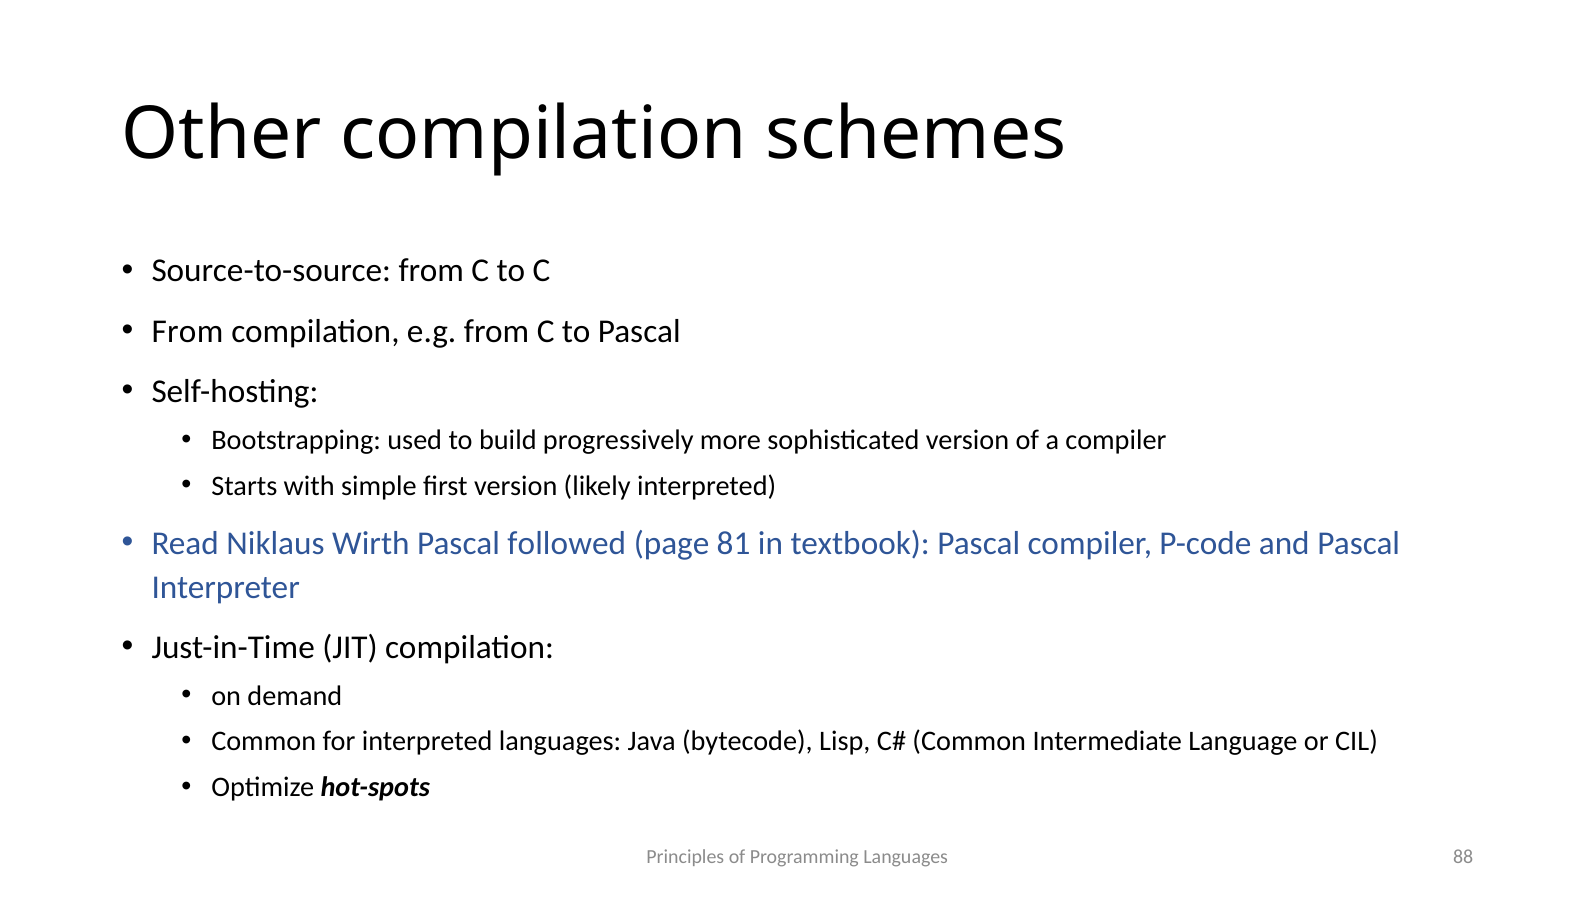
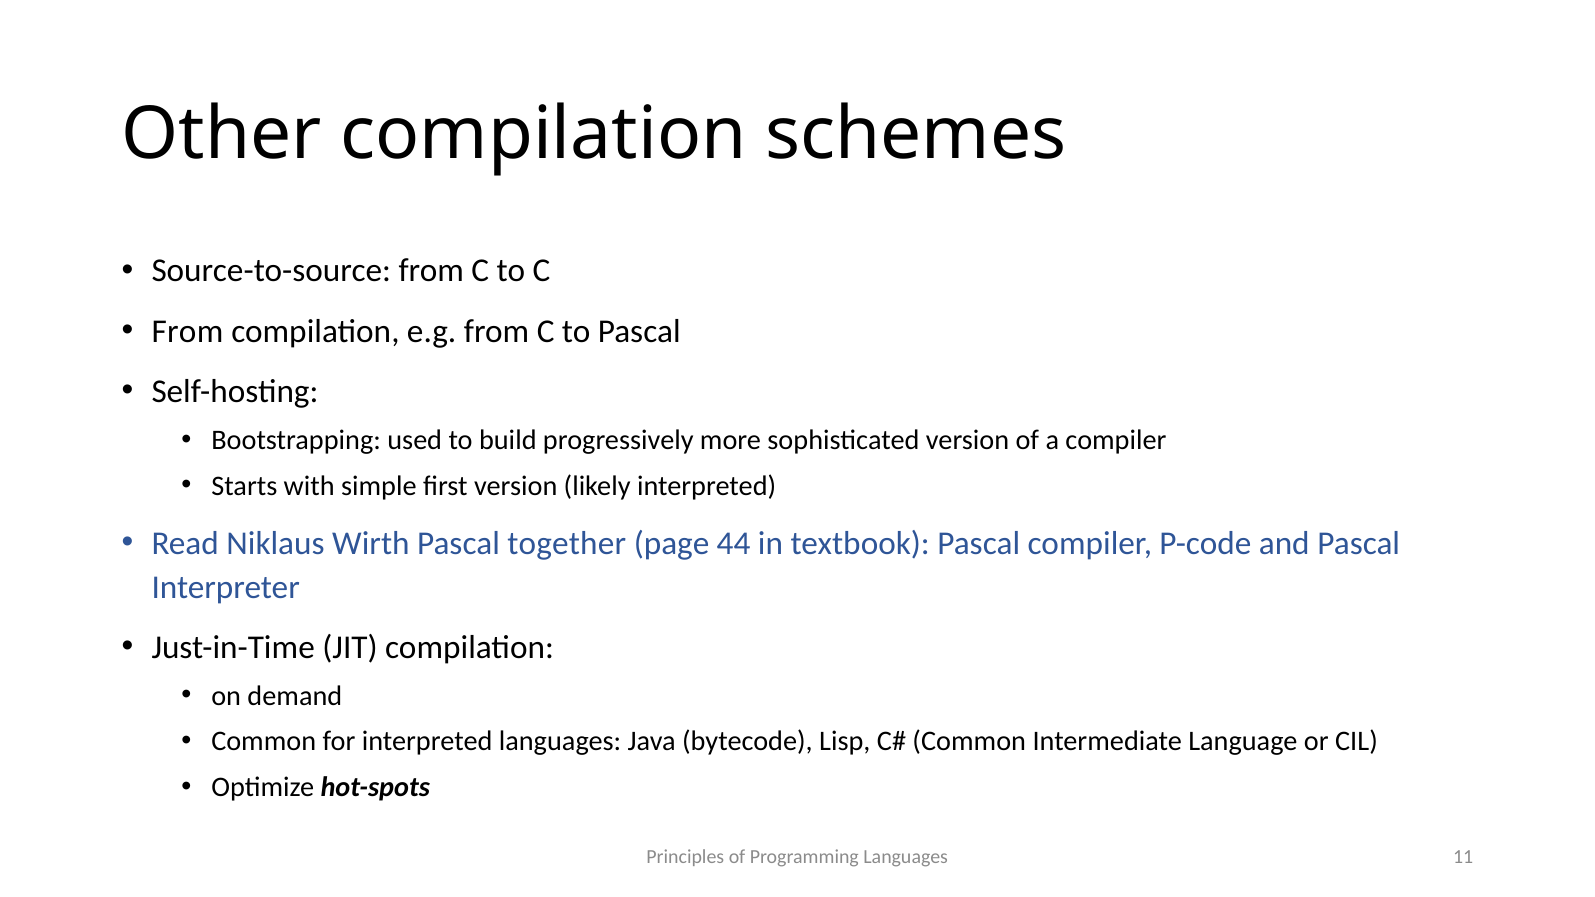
followed: followed -> together
81: 81 -> 44
88: 88 -> 11
